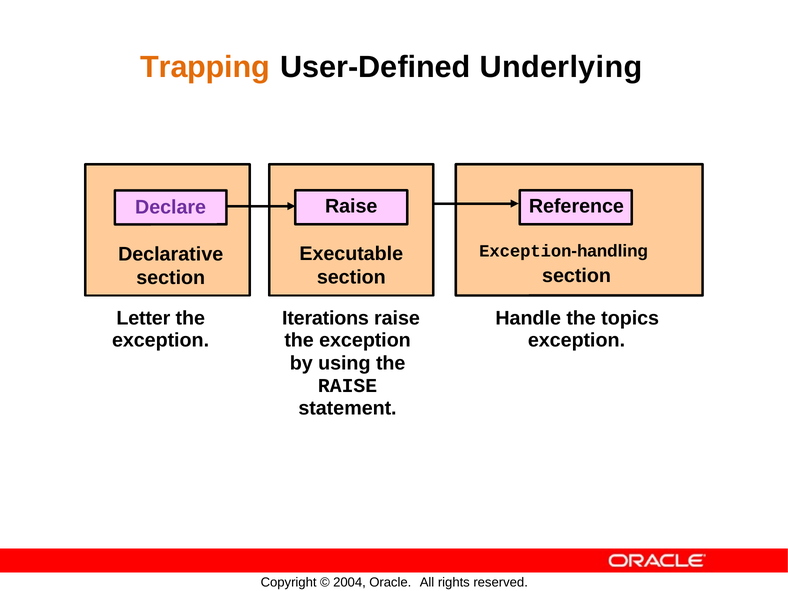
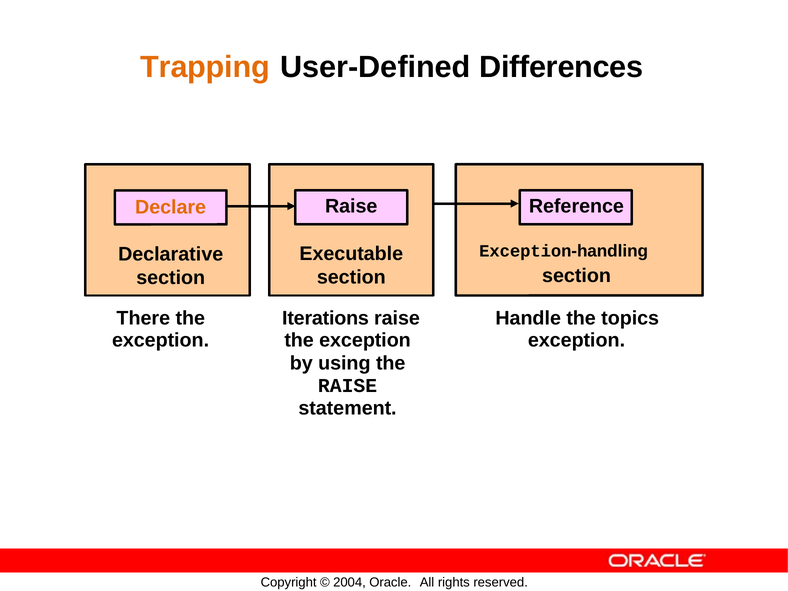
Underlying: Underlying -> Differences
Declare colour: purple -> orange
Letter: Letter -> There
